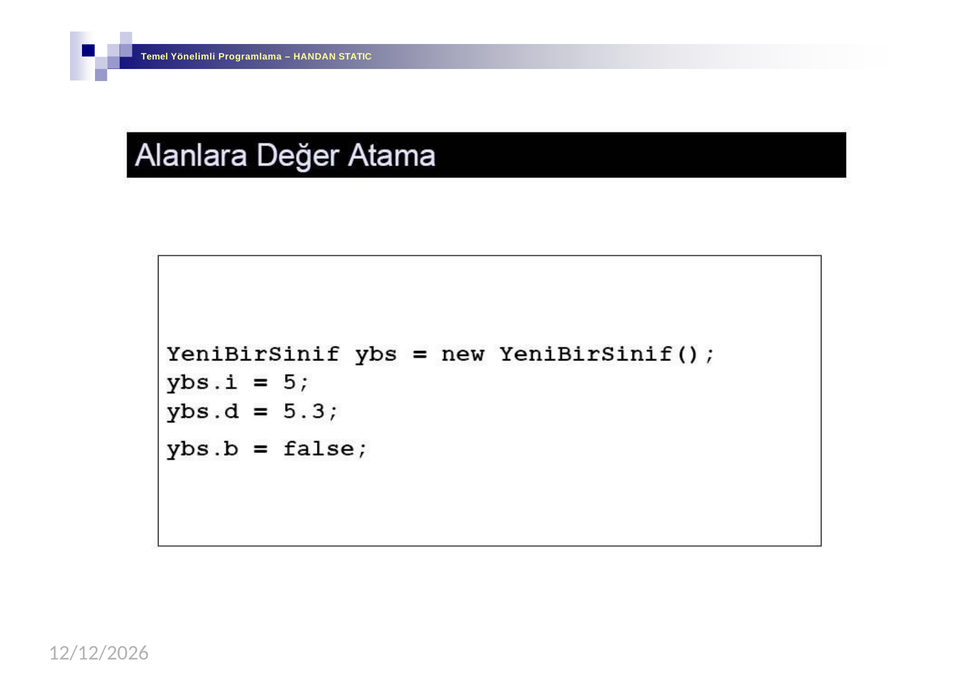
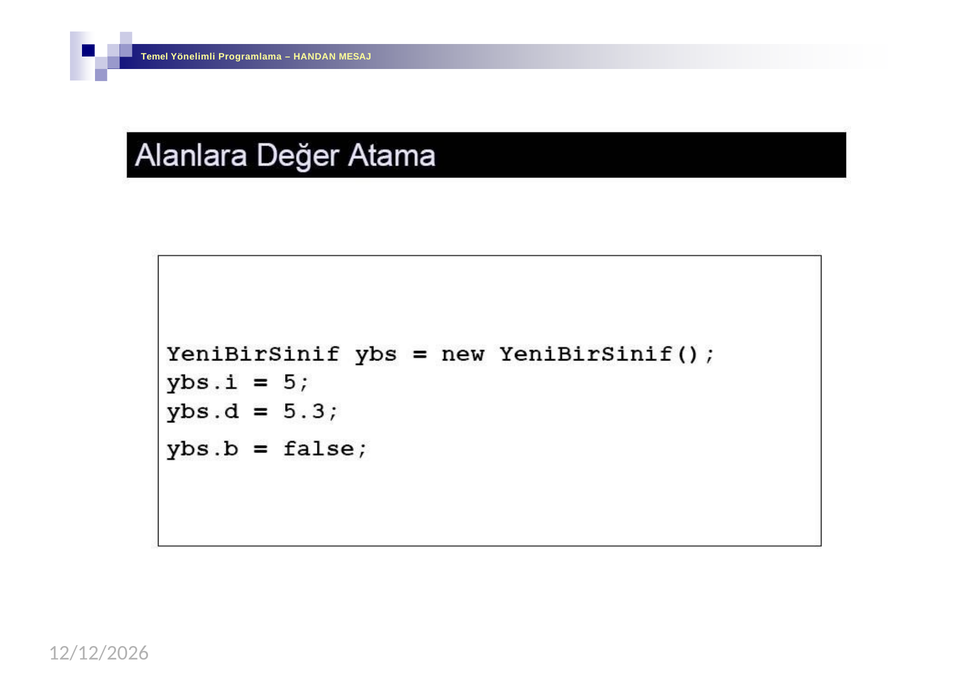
STATIC: STATIC -> MESAJ
